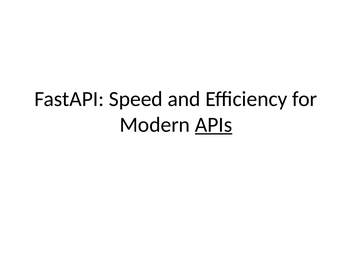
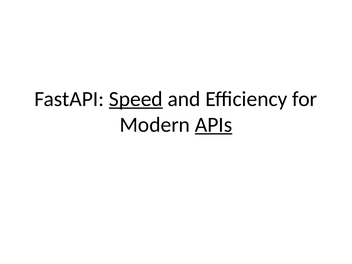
Speed underline: none -> present
